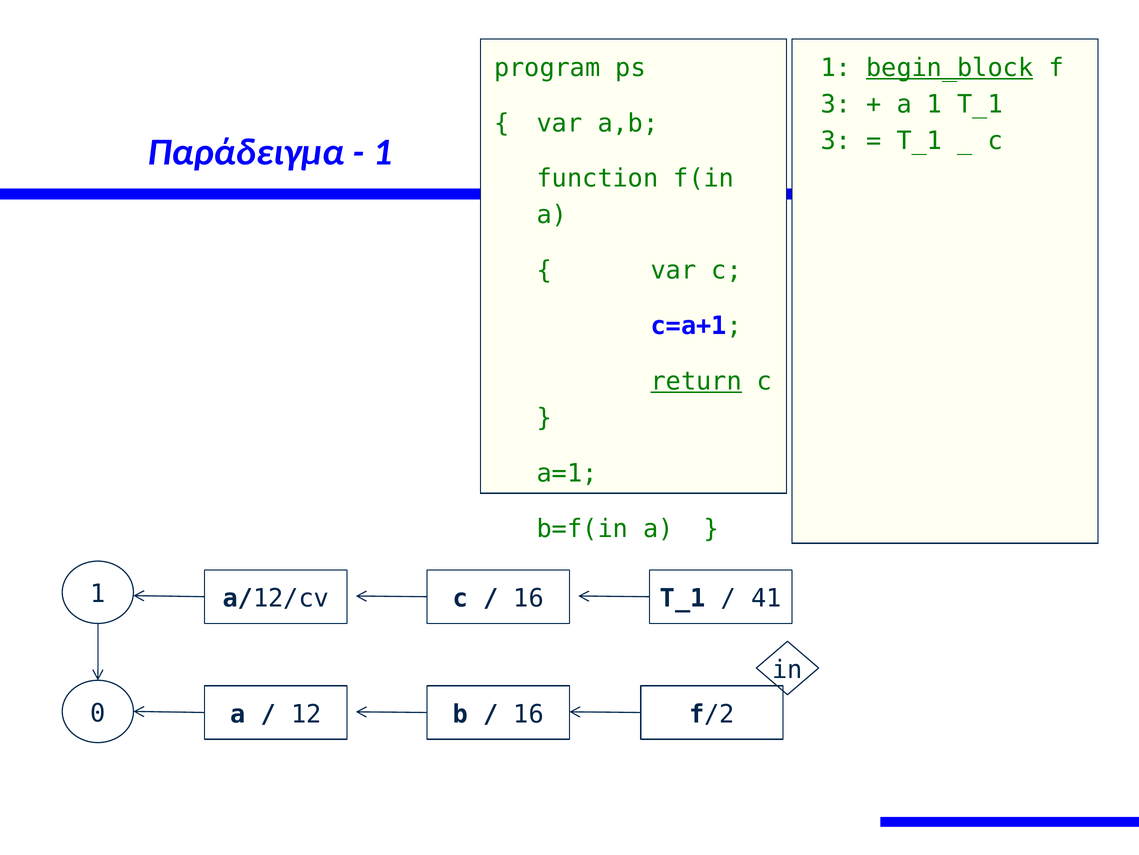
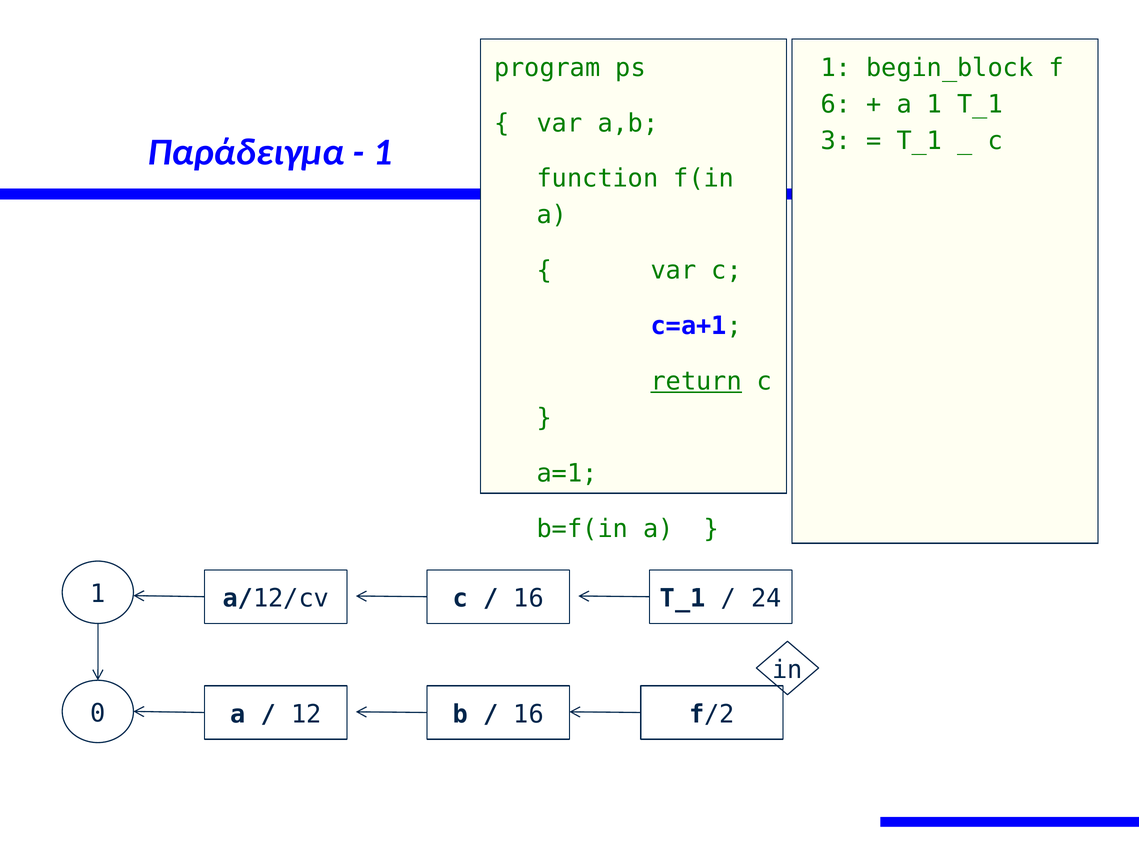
begin_block underline: present -> none
3 at (836, 104): 3 -> 6
41: 41 -> 24
